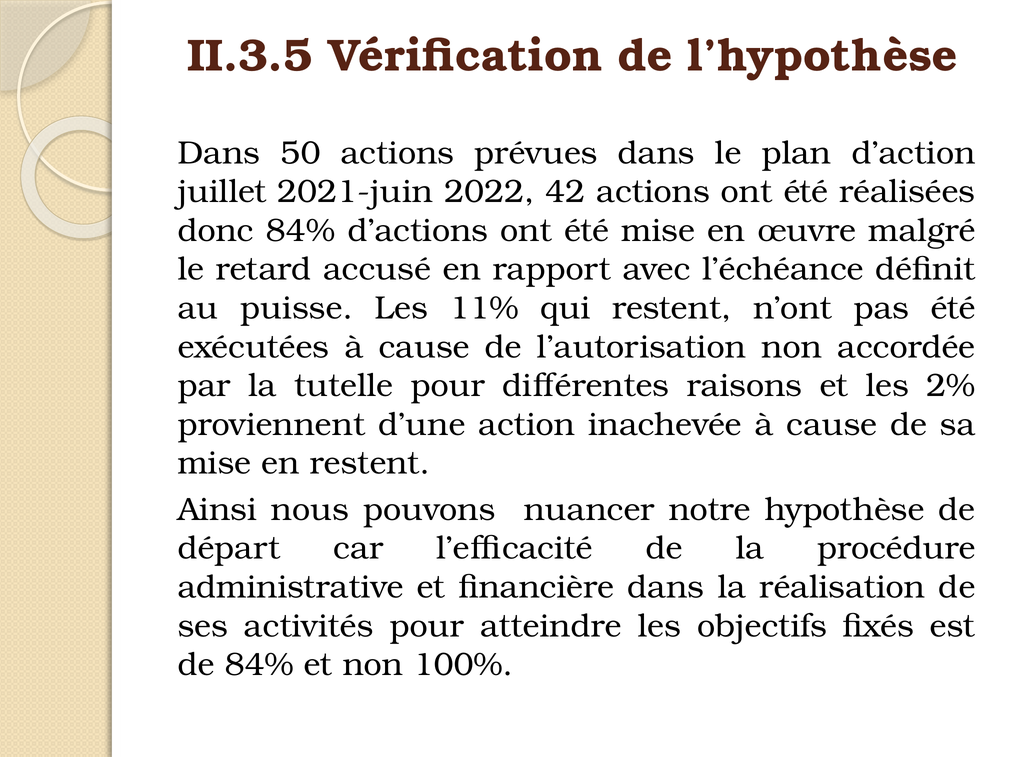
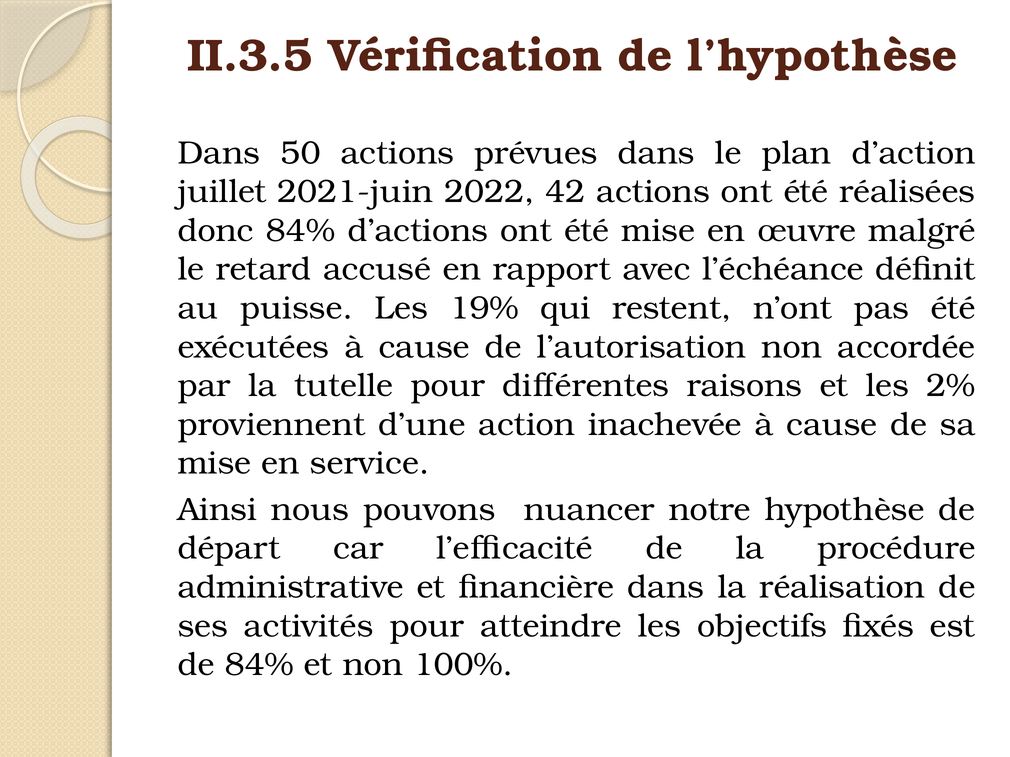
11%: 11% -> 19%
en restent: restent -> service
